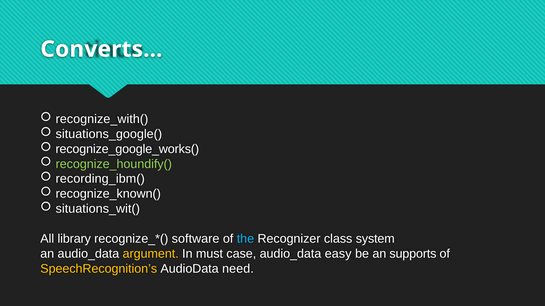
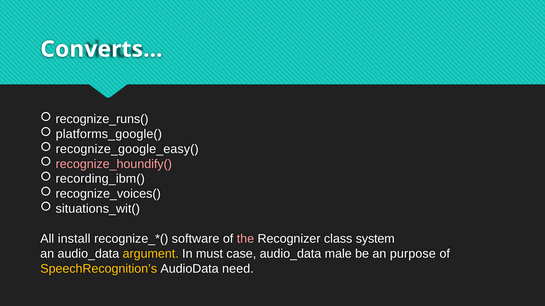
recognize_with(: recognize_with( -> recognize_runs(
situations_google(: situations_google( -> platforms_google(
recognize_google_works(: recognize_google_works( -> recognize_google_easy(
recognize_houndify( colour: light green -> pink
recognize_known(: recognize_known( -> recognize_voices(
library: library -> install
the colour: light blue -> pink
easy: easy -> male
supports: supports -> purpose
